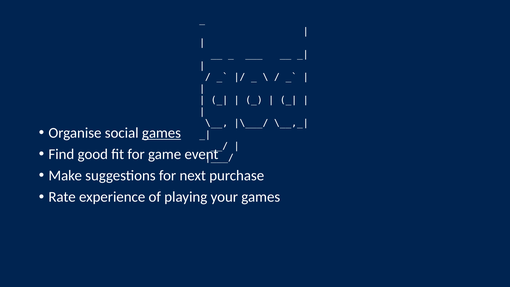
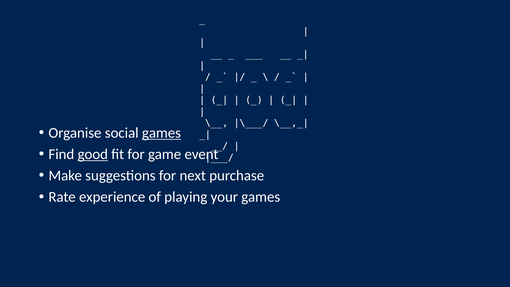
good underline: none -> present
